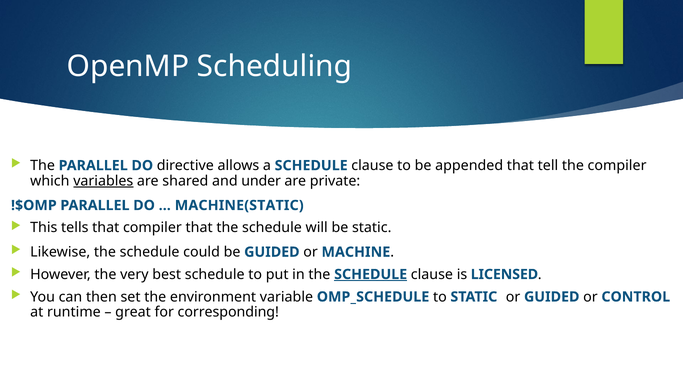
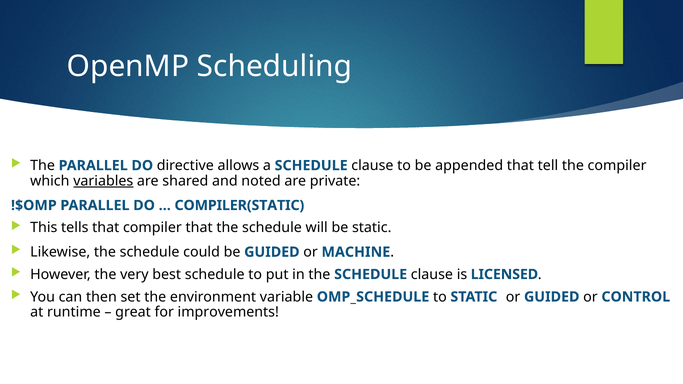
under: under -> noted
MACHINE(STATIC: MACHINE(STATIC -> COMPILER(STATIC
SCHEDULE at (371, 274) underline: present -> none
corresponding: corresponding -> improvements
